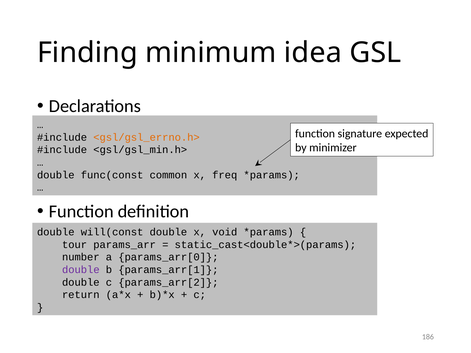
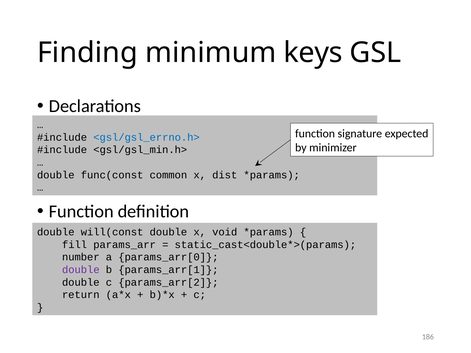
idea: idea -> keys
<gsl/gsl_errno.h> colour: orange -> blue
freq: freq -> dist
tour: tour -> fill
